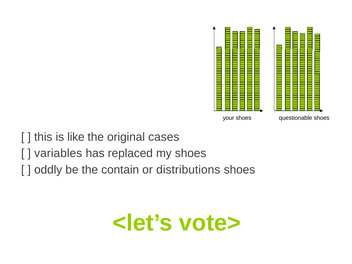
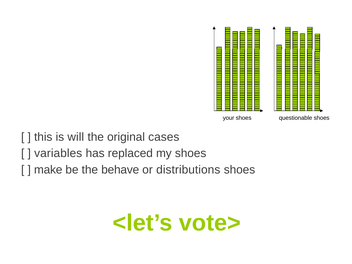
like: like -> will
oddly: oddly -> make
contain: contain -> behave
